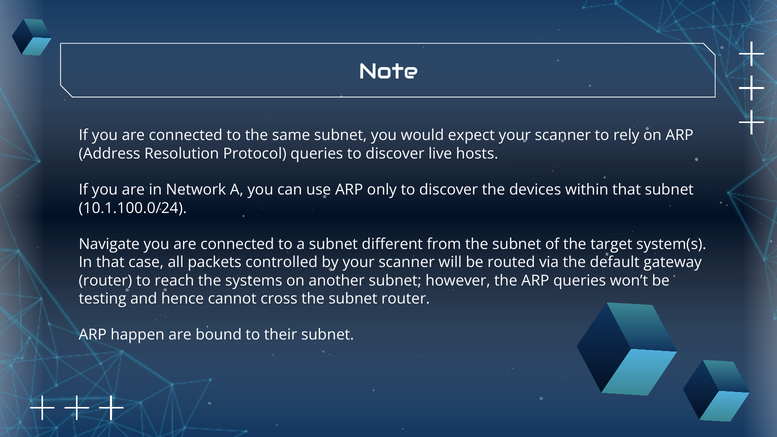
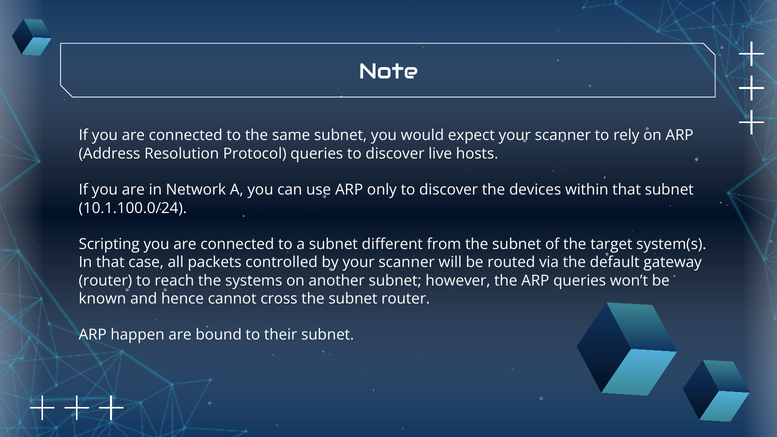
Navigate: Navigate -> Scripting
testing: testing -> known
